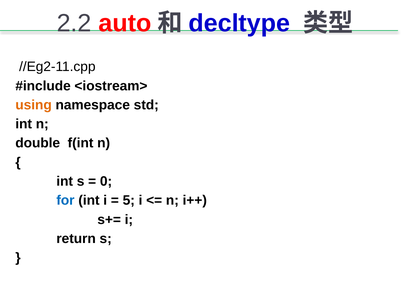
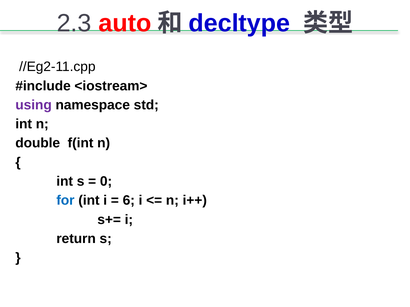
2.2: 2.2 -> 2.3
using colour: orange -> purple
5: 5 -> 6
